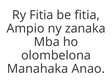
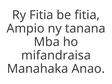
zanaka: zanaka -> tanana
olombelona: olombelona -> mifandraisa
